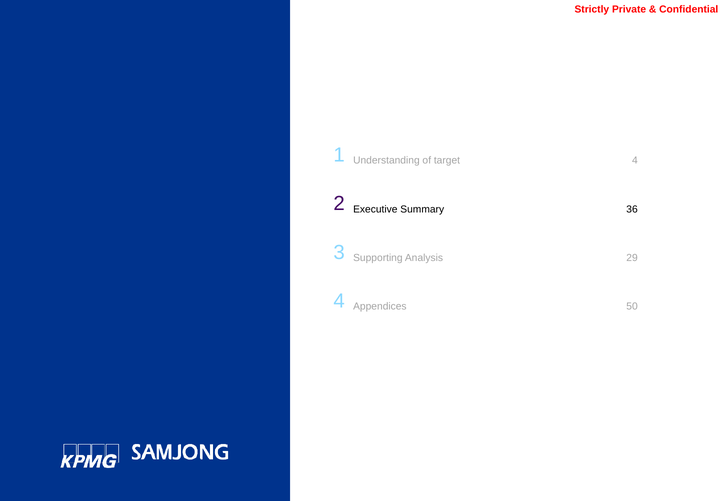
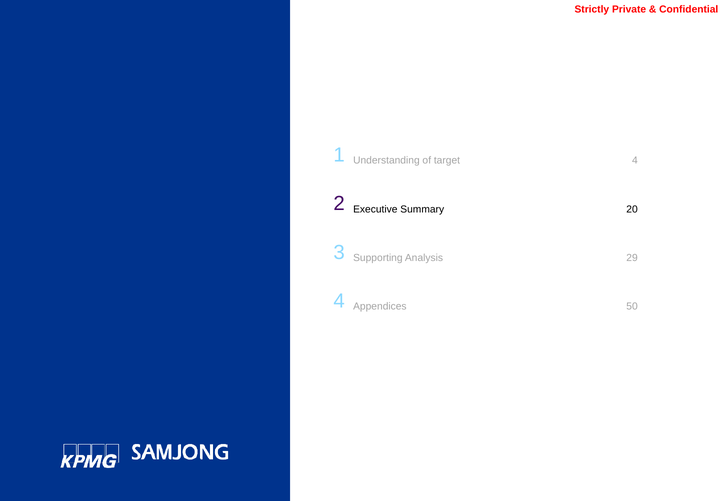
36: 36 -> 20
